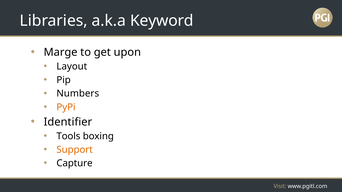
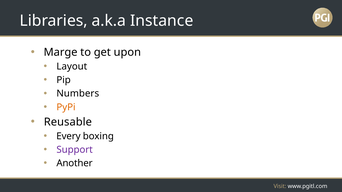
Keyword: Keyword -> Instance
Identifier: Identifier -> Reusable
Tools: Tools -> Every
Support colour: orange -> purple
Capture: Capture -> Another
